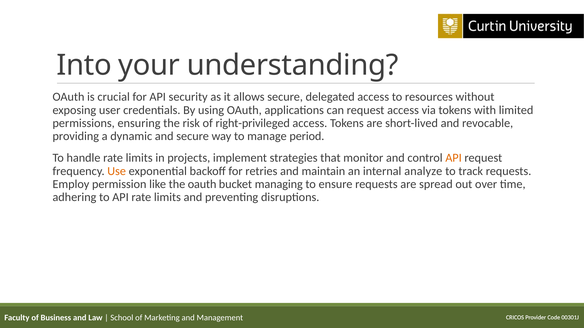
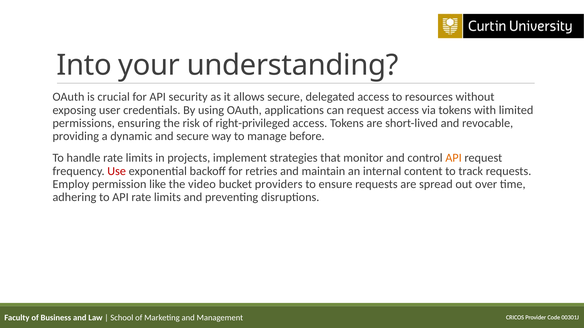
period: period -> before
Use colour: orange -> red
analyze: analyze -> content
the oauth: oauth -> video
managing: managing -> providers
